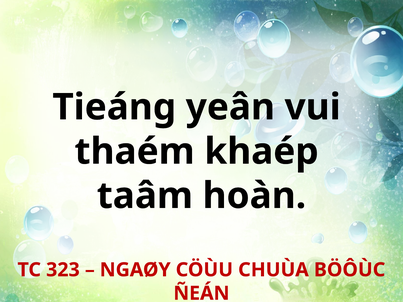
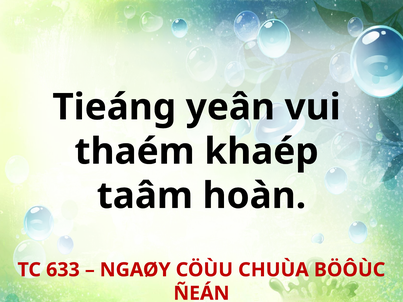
323: 323 -> 633
